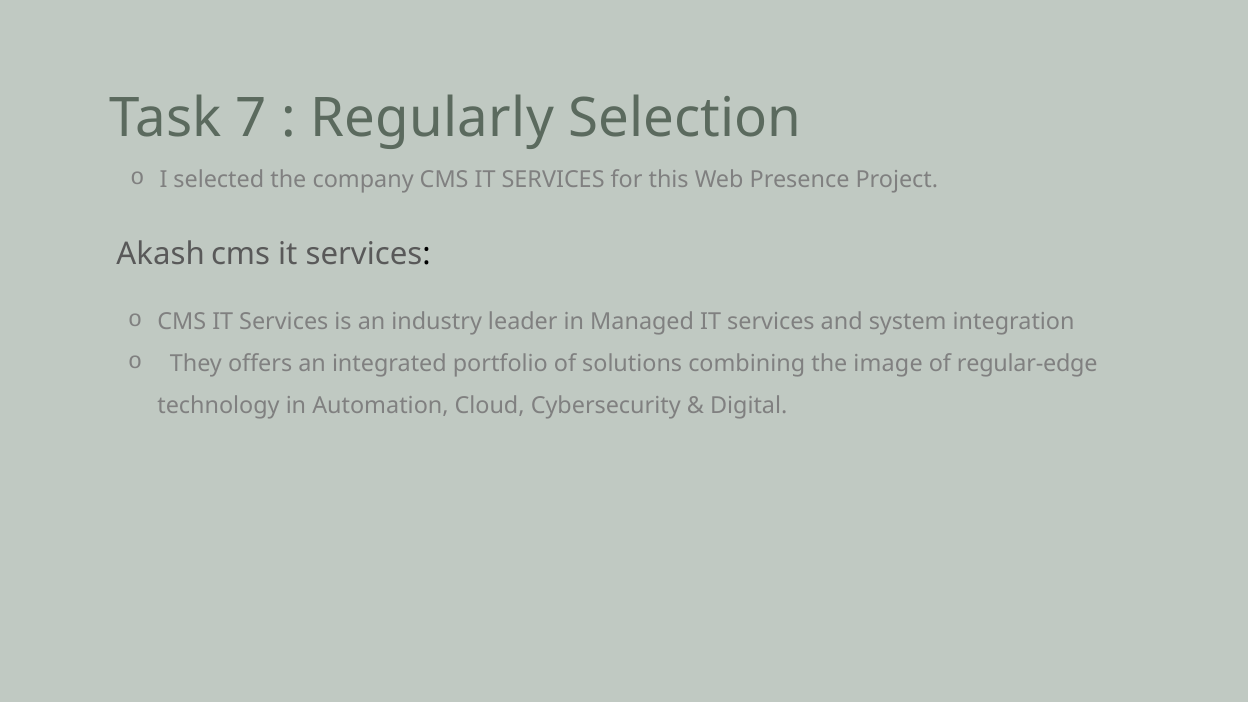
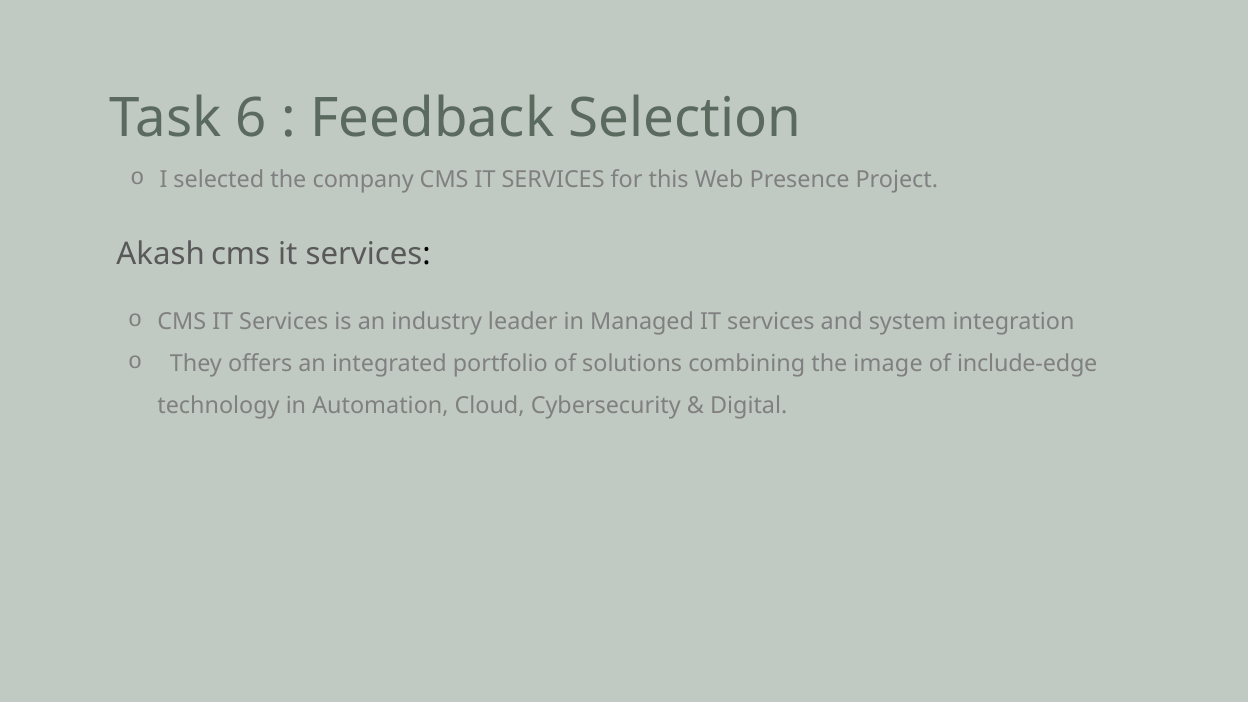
7: 7 -> 6
Regularly: Regularly -> Feedback
regular-edge: regular-edge -> include-edge
